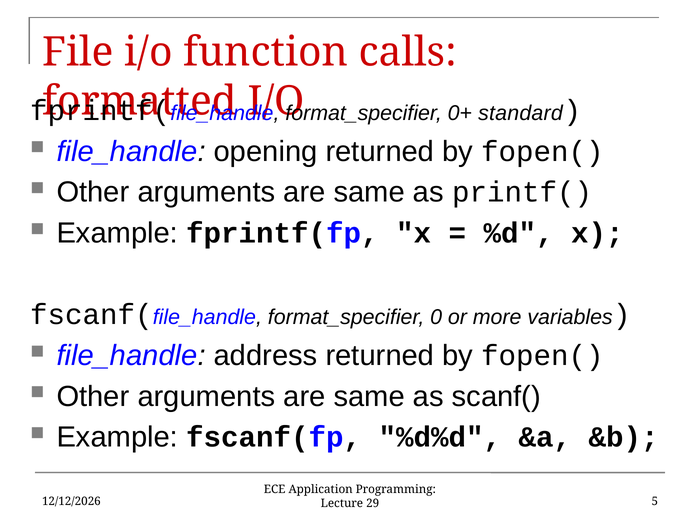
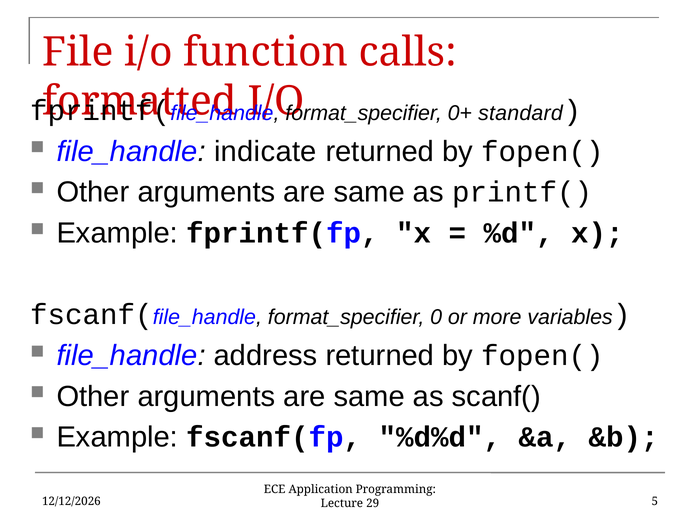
opening: opening -> indicate
